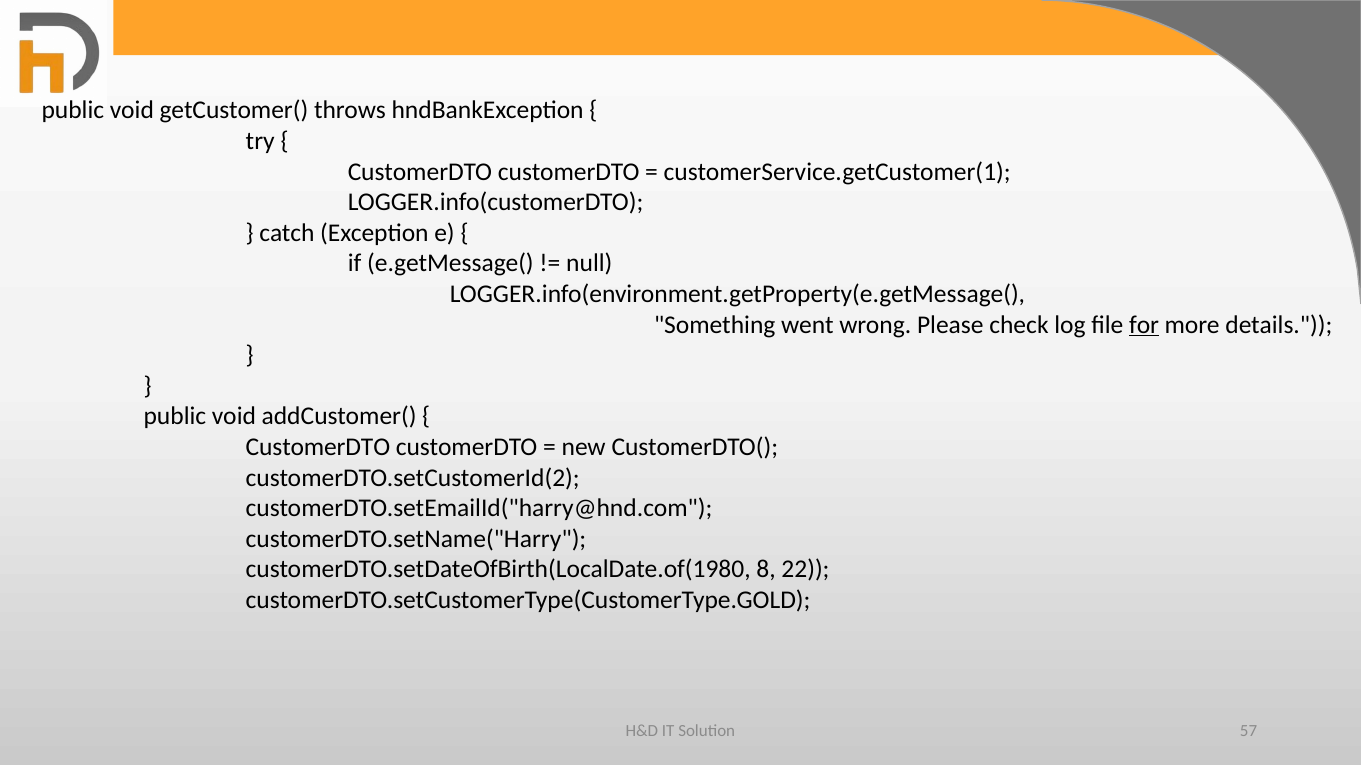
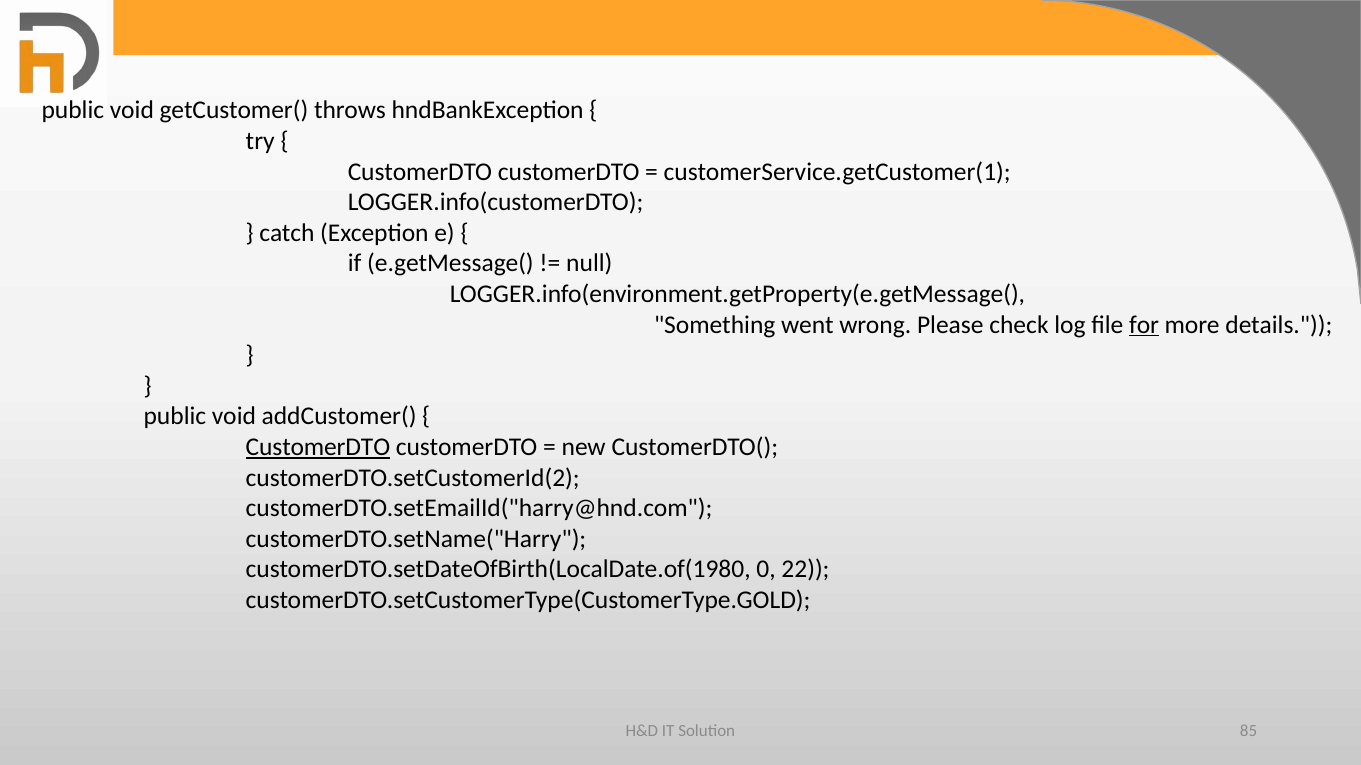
CustomerDTO at (318, 447) underline: none -> present
8: 8 -> 0
57: 57 -> 85
